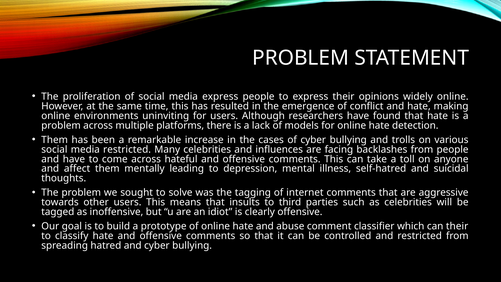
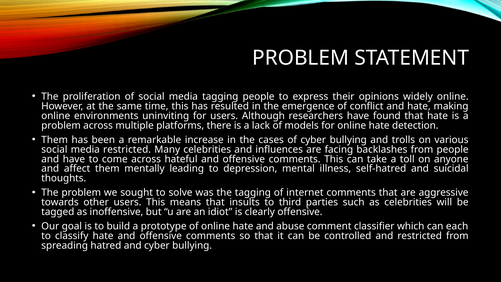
media express: express -> tagging
can their: their -> each
